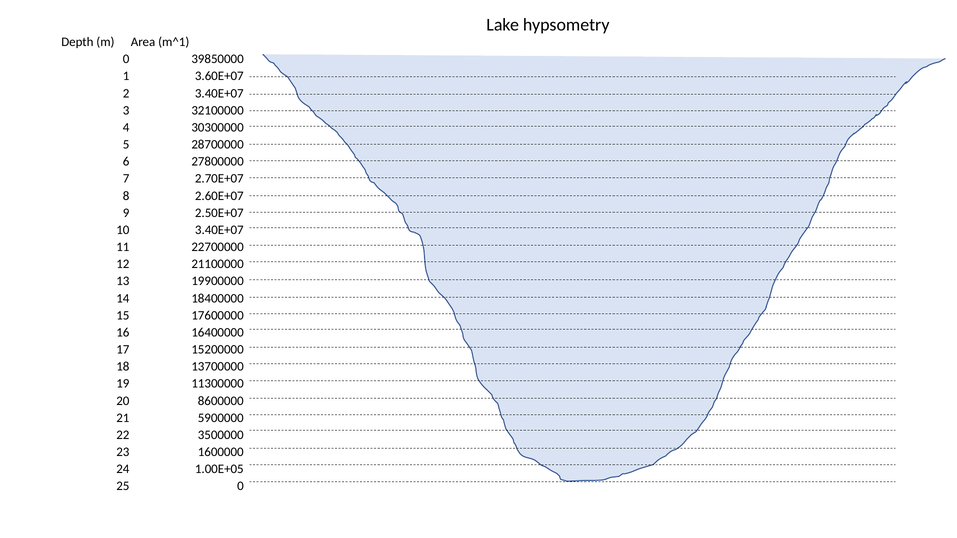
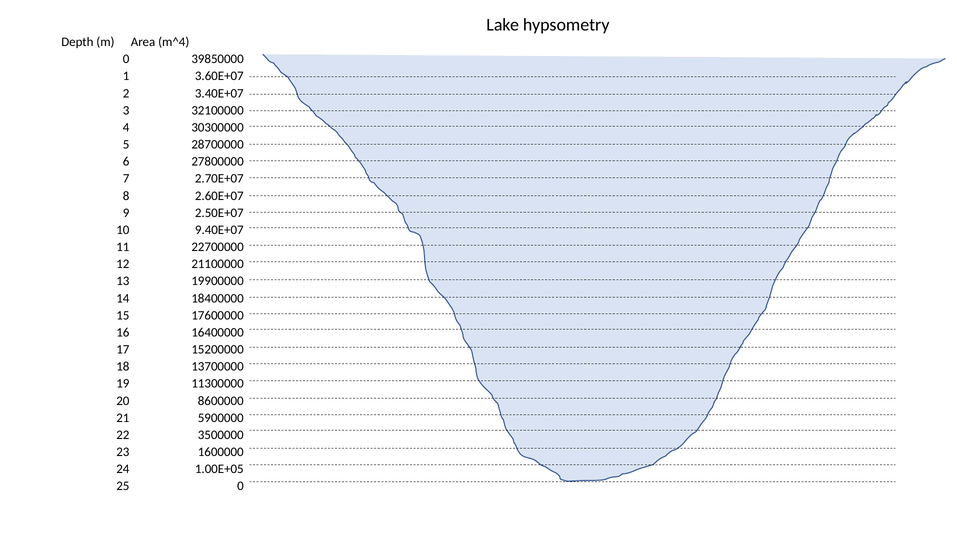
m^1: m^1 -> m^4
10 3.40E+07: 3.40E+07 -> 9.40E+07
